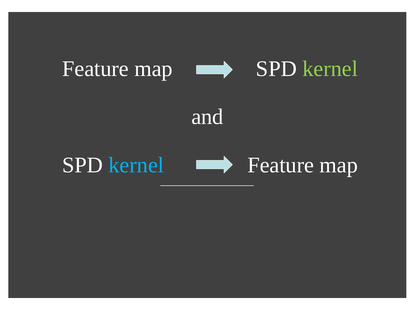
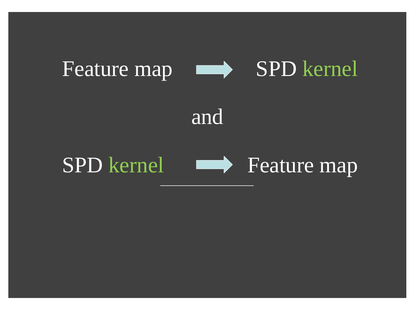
kernel at (136, 165) colour: light blue -> light green
